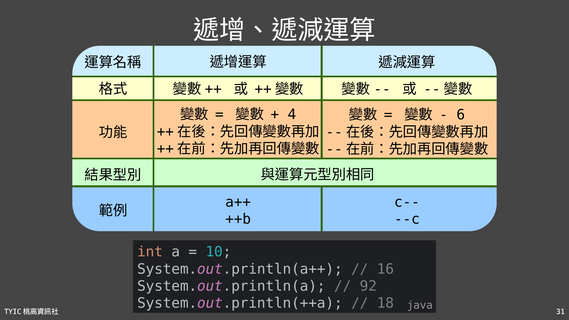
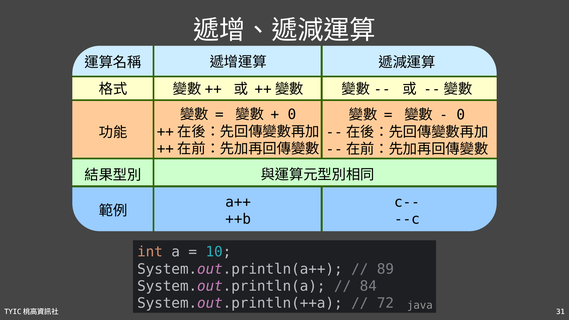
4 at (292, 115): 4 -> 0
6 at (461, 115): 6 -> 0
16: 16 -> 89
92: 92 -> 84
18: 18 -> 72
